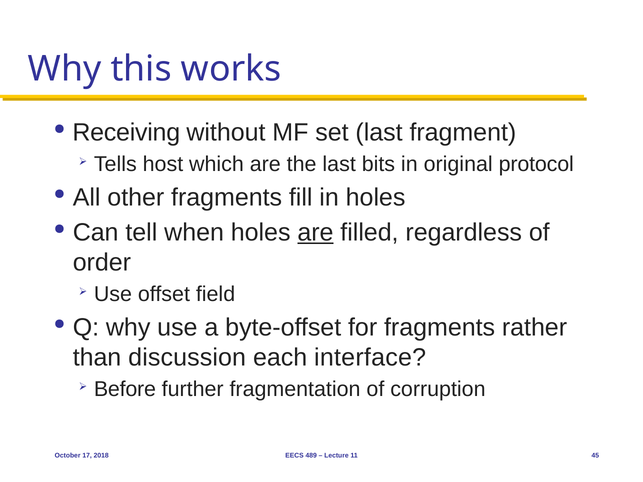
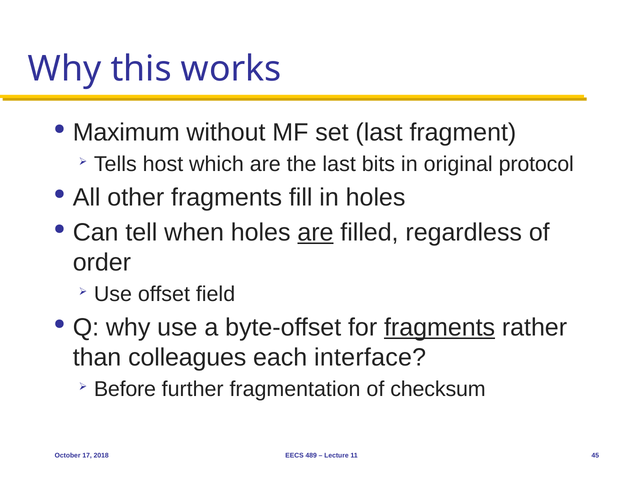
Receiving: Receiving -> Maximum
fragments at (440, 328) underline: none -> present
discussion: discussion -> colleagues
corruption: corruption -> checksum
